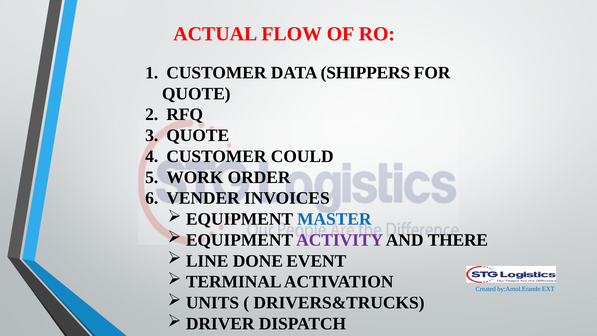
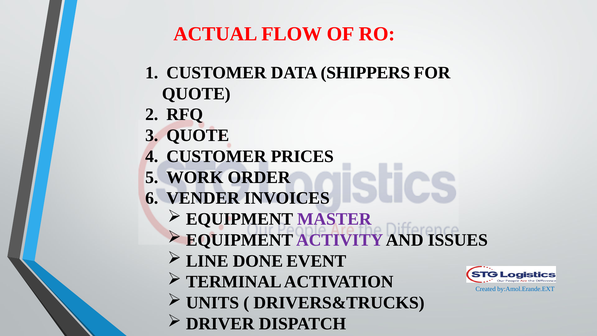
COULD: COULD -> PRICES
MASTER colour: blue -> purple
THERE: THERE -> ISSUES
